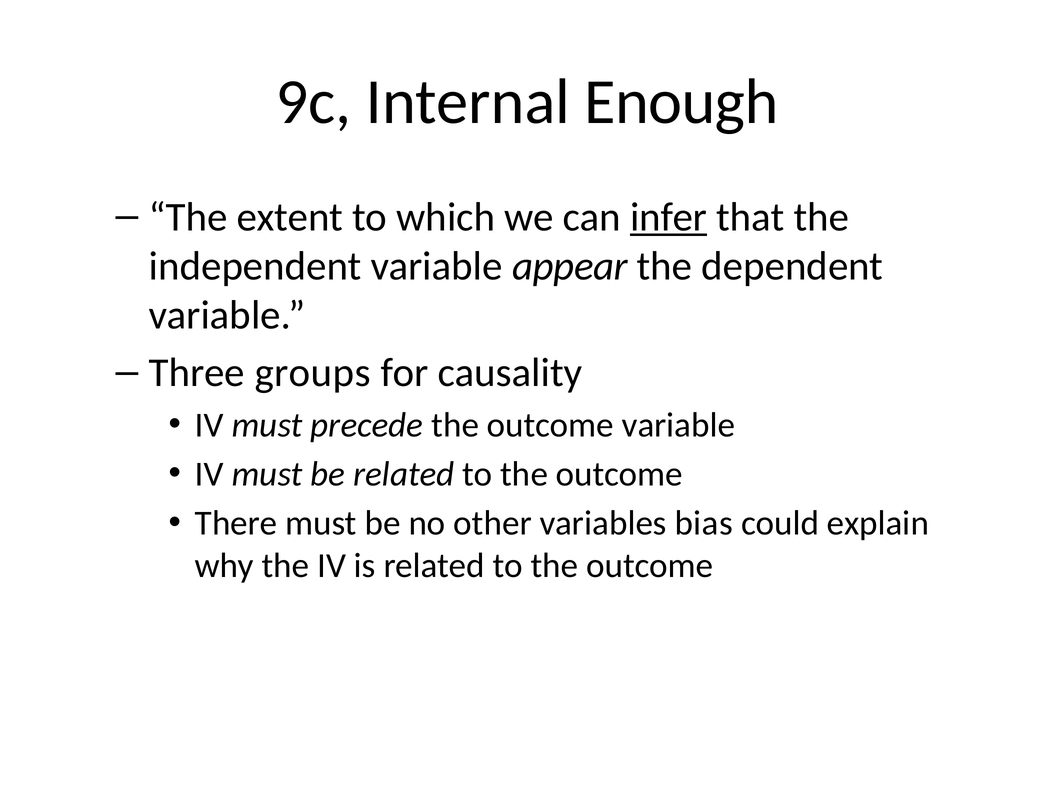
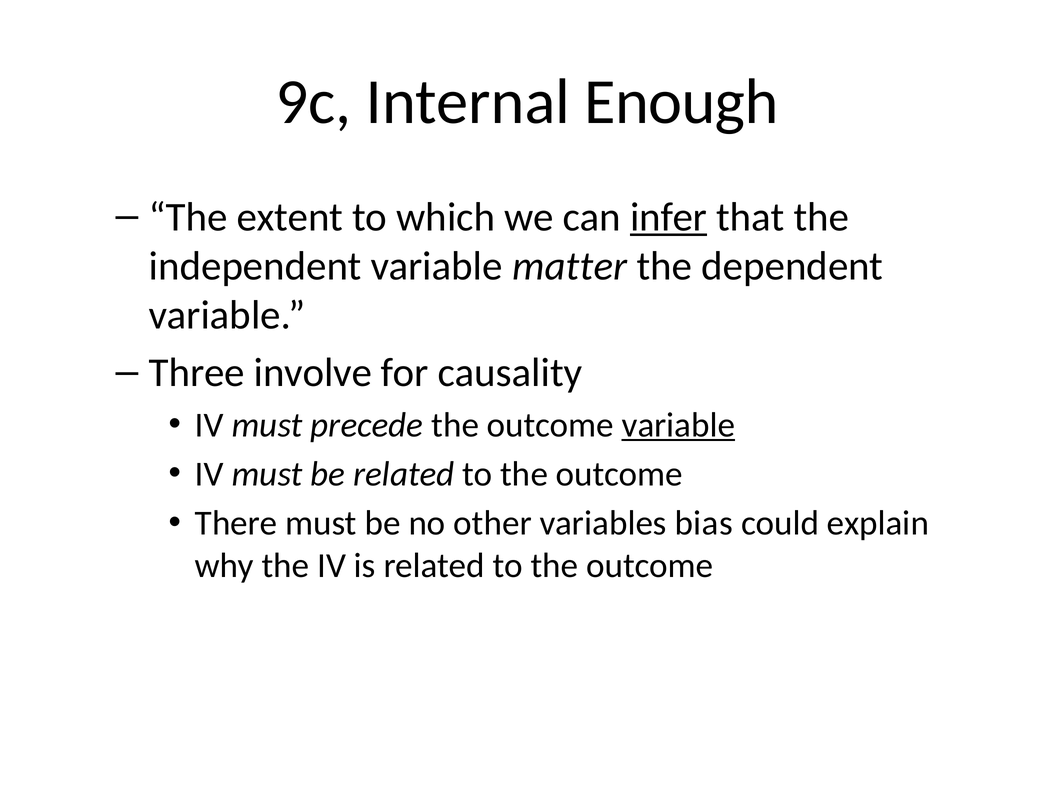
appear: appear -> matter
groups: groups -> involve
variable at (678, 425) underline: none -> present
